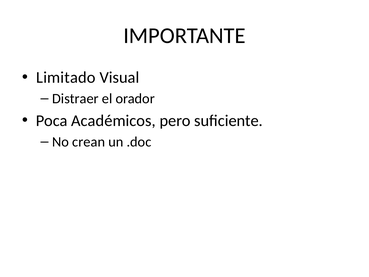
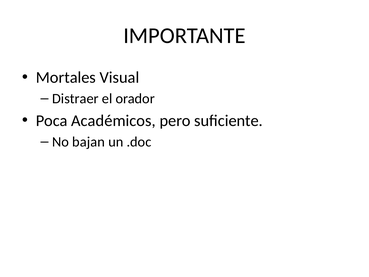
Limitado: Limitado -> Mortales
crean: crean -> bajan
